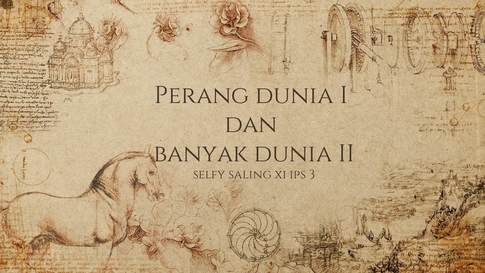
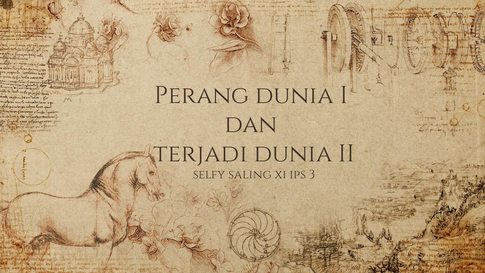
banyak: banyak -> terjadi
